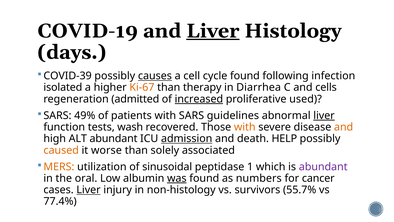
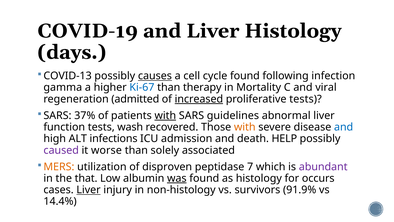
Liver at (213, 31) underline: present -> none
COVID-39: COVID-39 -> COVID-13
isolated: isolated -> gamma
Ki-67 colour: orange -> blue
Diarrhea: Diarrhea -> Mortality
cells: cells -> viral
proliferative used: used -> tests
49%: 49% -> 37%
with at (165, 115) underline: none -> present
liver at (324, 115) underline: present -> none
and at (344, 127) colour: orange -> blue
ALT abundant: abundant -> infections
admission underline: present -> none
caused colour: orange -> purple
sinusoidal: sinusoidal -> disproven
1: 1 -> 7
oral: oral -> that
as numbers: numbers -> histology
cancer: cancer -> occurs
55.7%: 55.7% -> 91.9%
77.4%: 77.4% -> 14.4%
